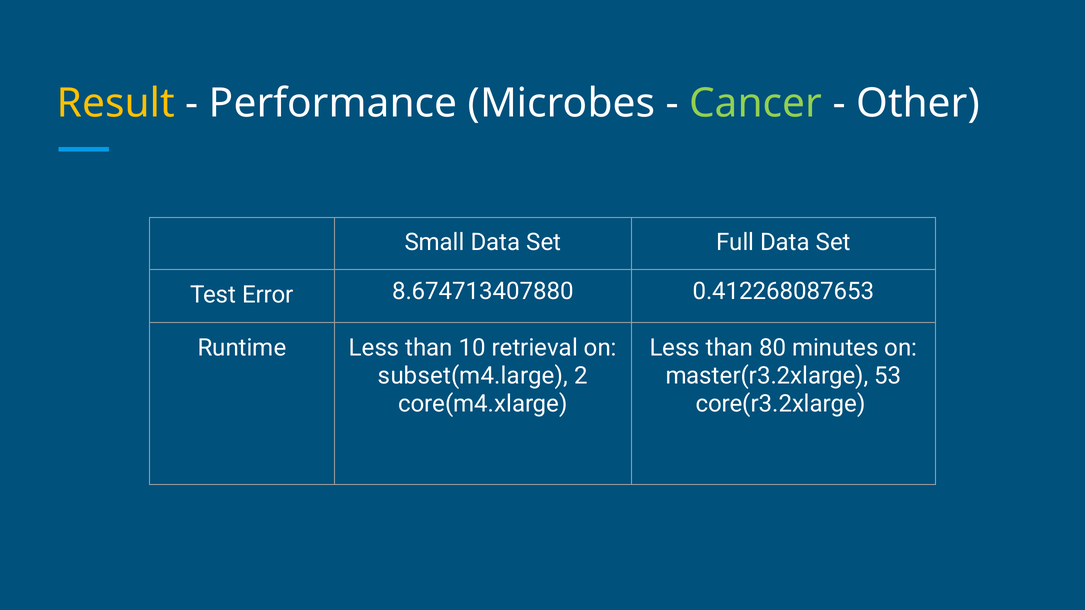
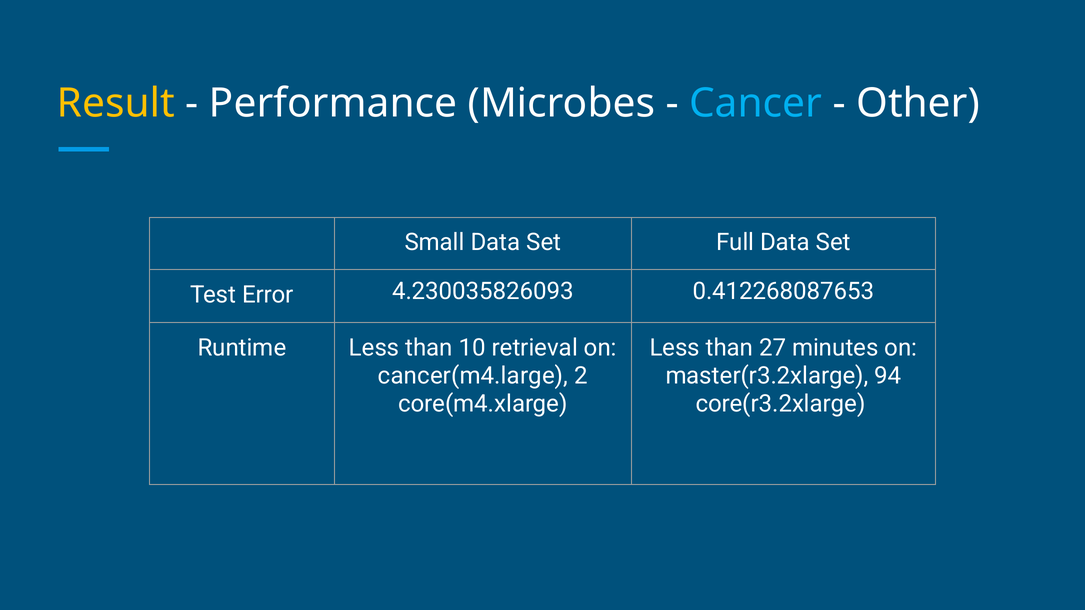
Cancer colour: light green -> light blue
8.674713407880: 8.674713407880 -> 4.230035826093
80: 80 -> 27
subset(m4.large: subset(m4.large -> cancer(m4.large
53: 53 -> 94
